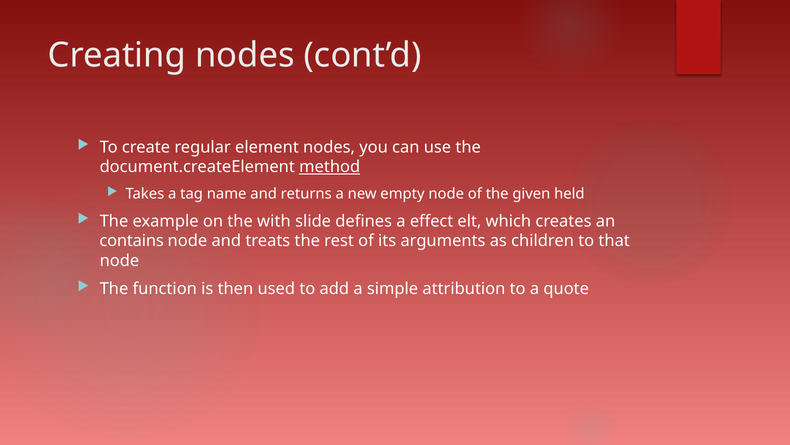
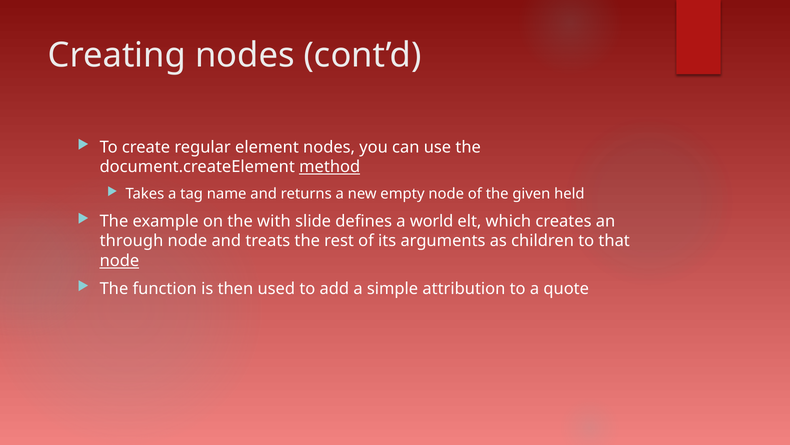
effect: effect -> world
contains: contains -> through
node at (119, 260) underline: none -> present
